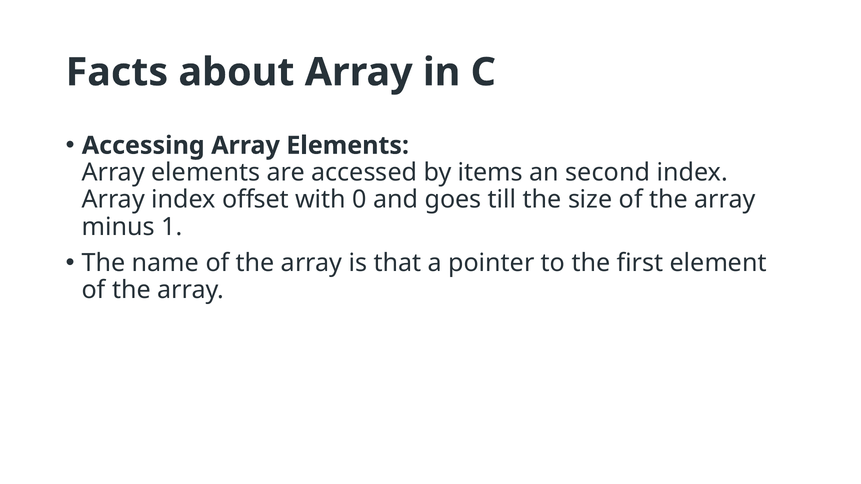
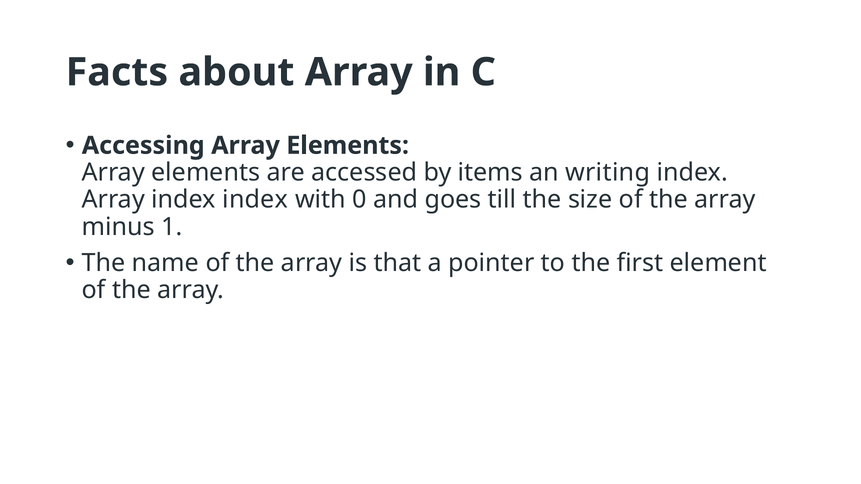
second: second -> writing
index offset: offset -> index
